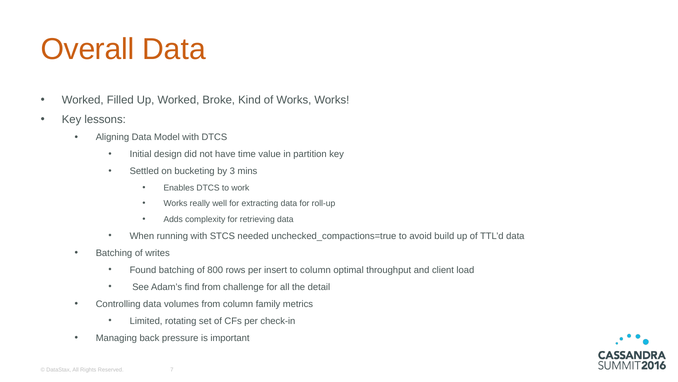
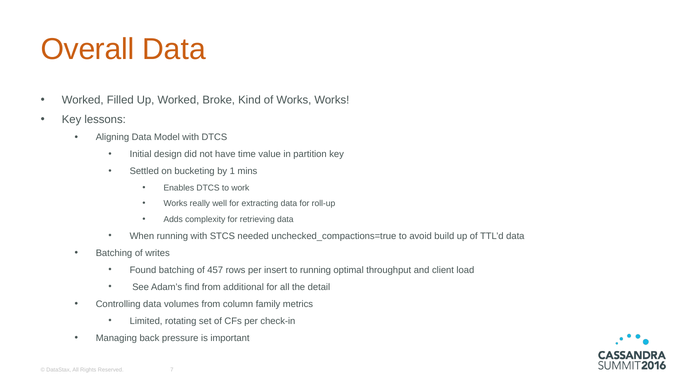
3: 3 -> 1
800: 800 -> 457
to column: column -> running
challenge: challenge -> additional
